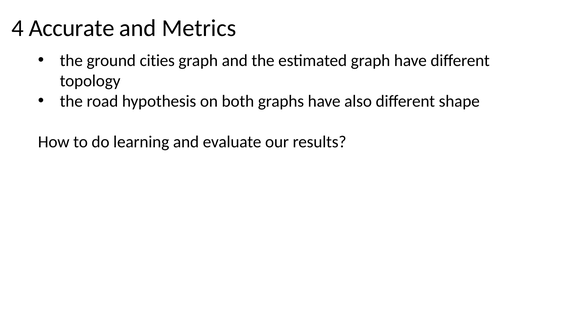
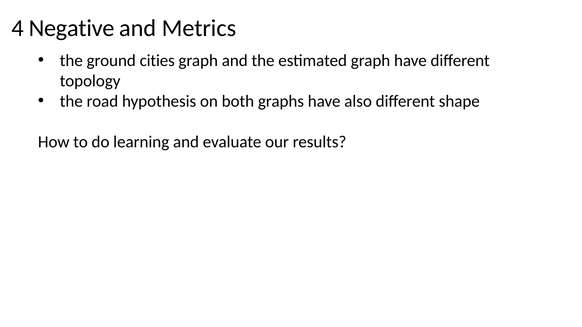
Accurate: Accurate -> Negative
